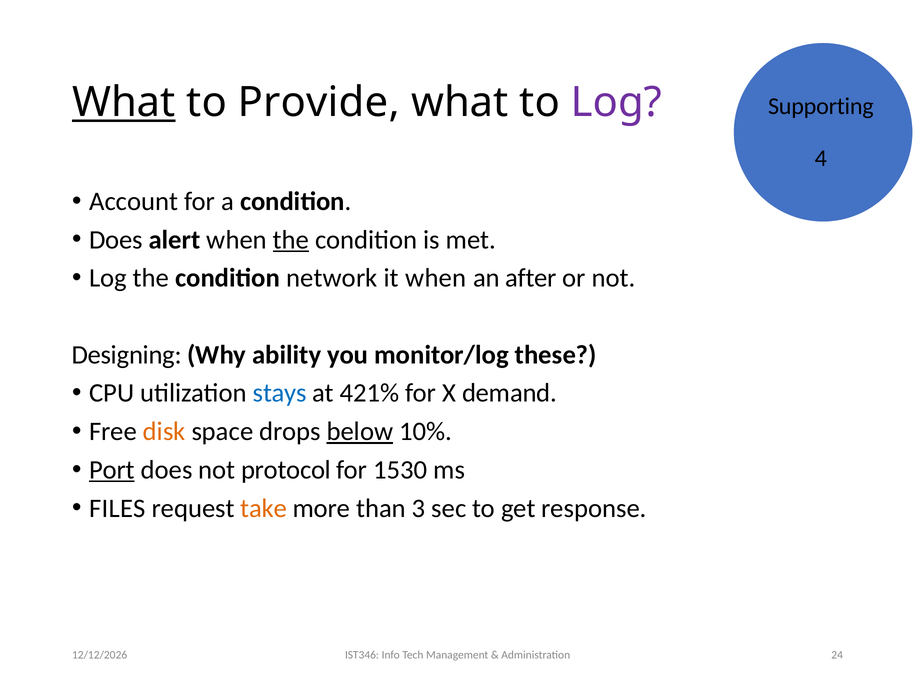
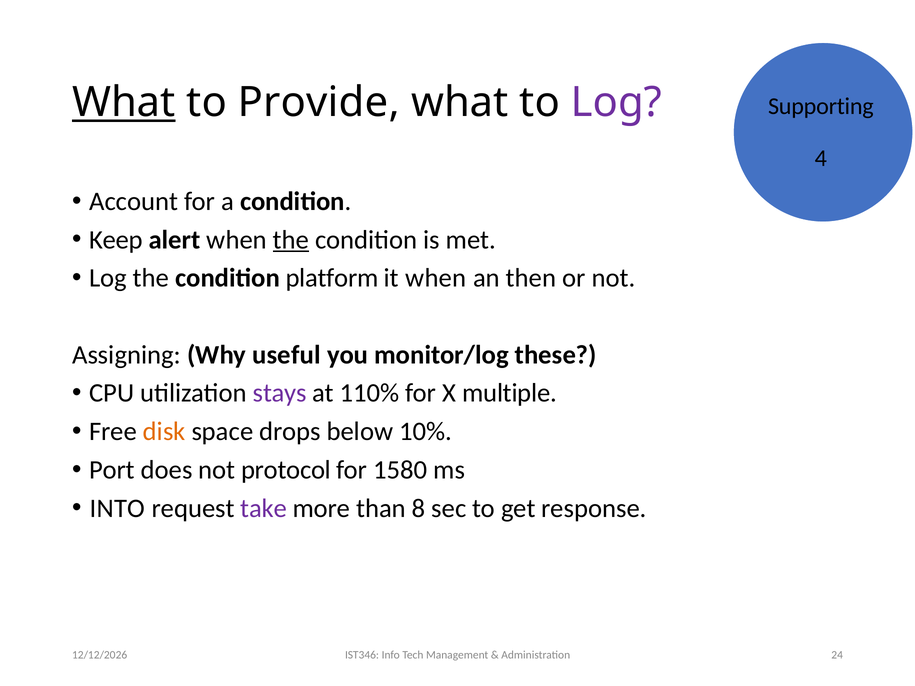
Does at (116, 240): Does -> Keep
network: network -> platform
after: after -> then
Designing: Designing -> Assigning
ability: ability -> useful
stays colour: blue -> purple
421%: 421% -> 110%
demand: demand -> multiple
below underline: present -> none
Port underline: present -> none
1530: 1530 -> 1580
FILES: FILES -> INTO
take colour: orange -> purple
3: 3 -> 8
